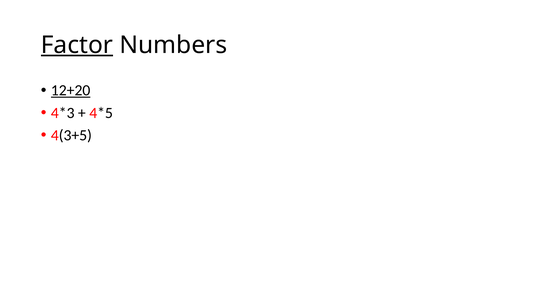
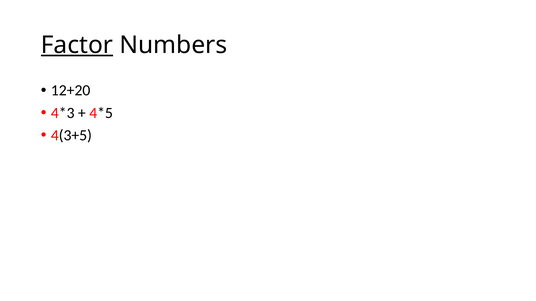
12+20 underline: present -> none
